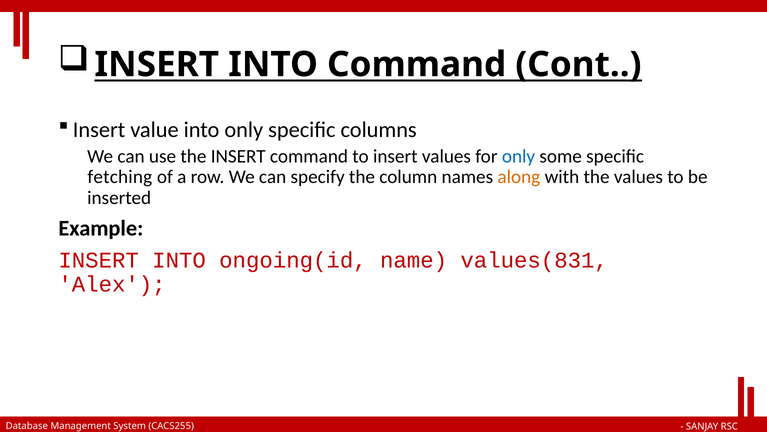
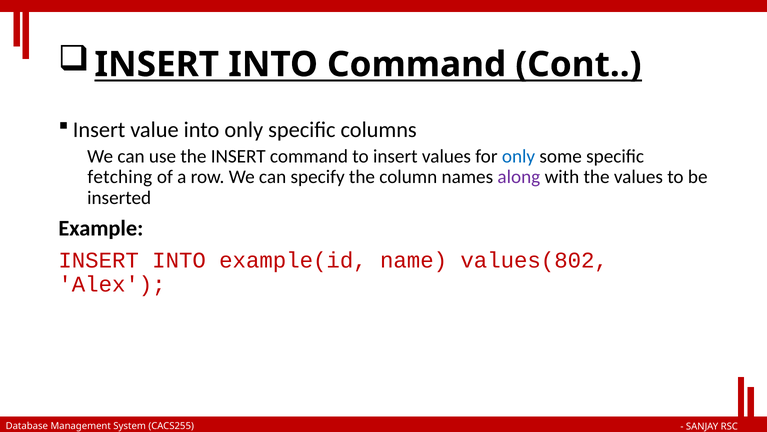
along colour: orange -> purple
ongoing(id: ongoing(id -> example(id
values(831: values(831 -> values(802
